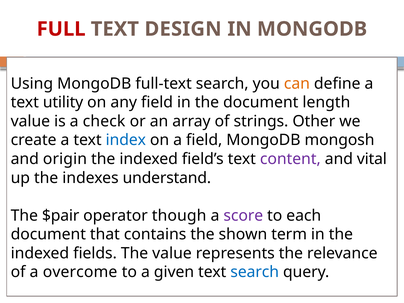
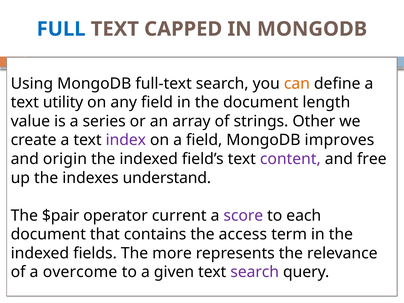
FULL colour: red -> blue
DESIGN: DESIGN -> CAPPED
check: check -> series
index colour: blue -> purple
mongosh: mongosh -> improves
vital: vital -> free
though: though -> current
shown: shown -> access
The value: value -> more
search at (255, 272) colour: blue -> purple
